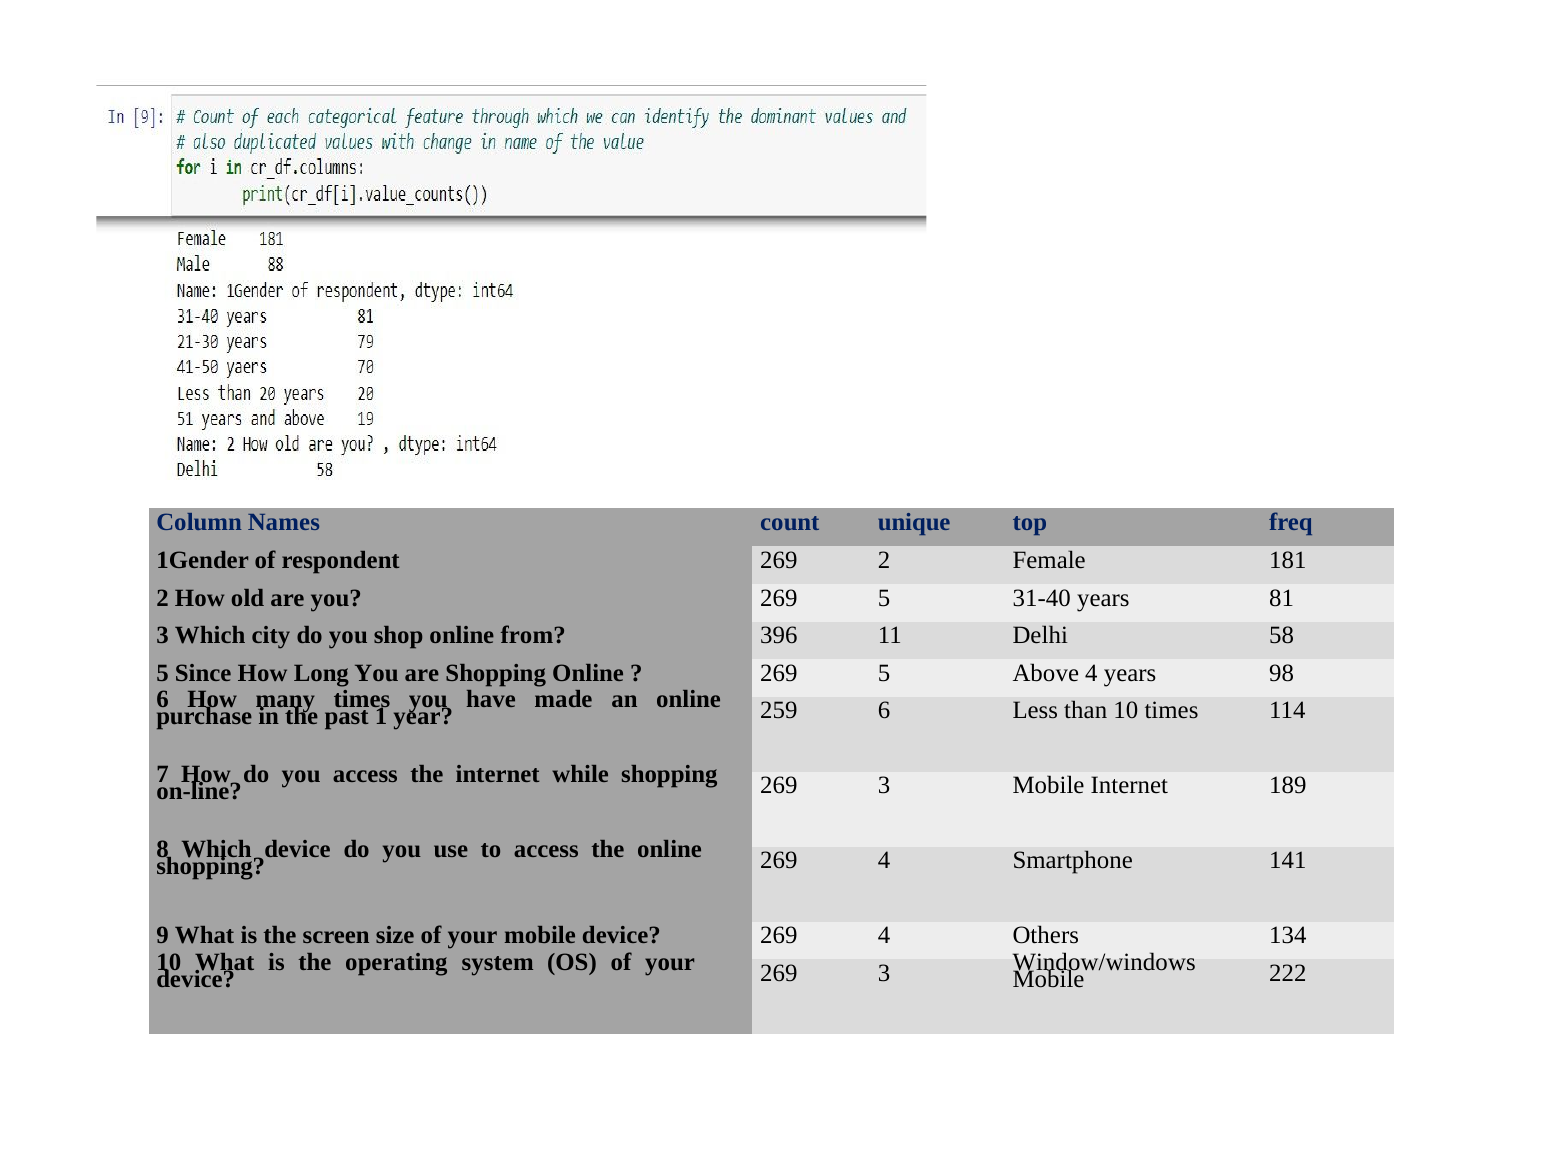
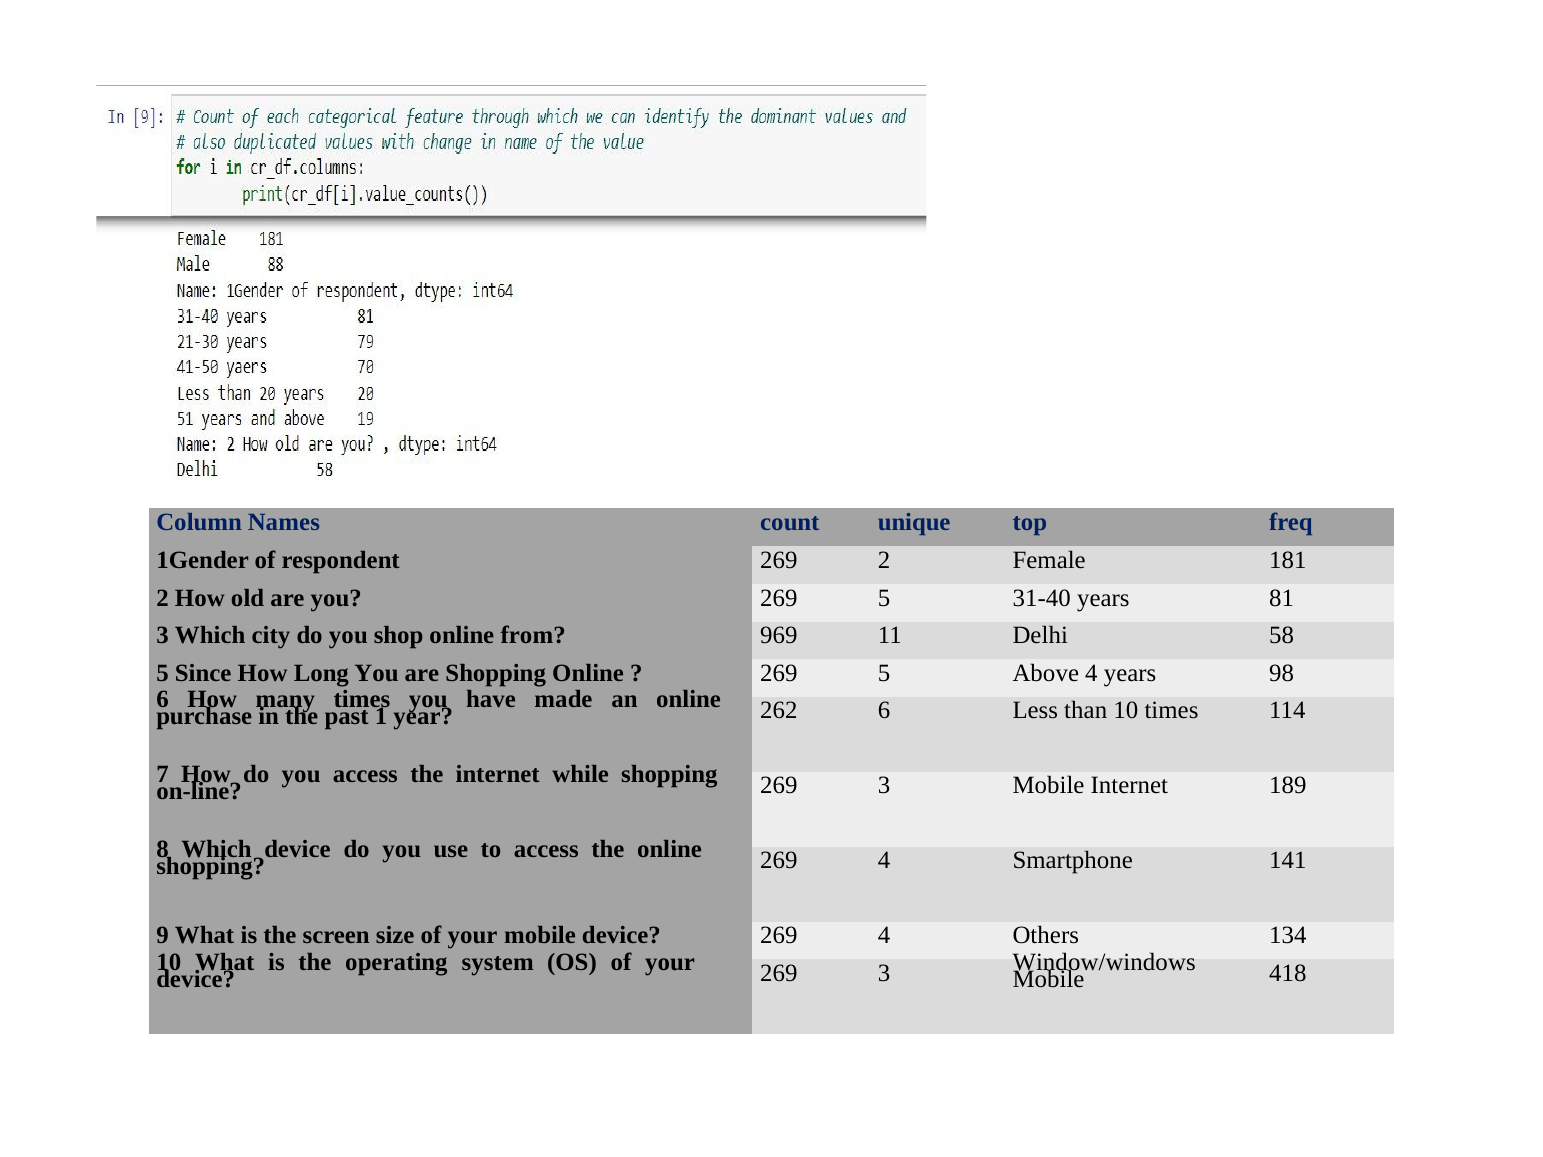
396: 396 -> 969
259: 259 -> 262
222: 222 -> 418
